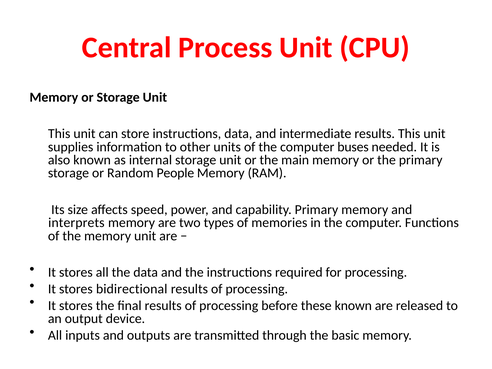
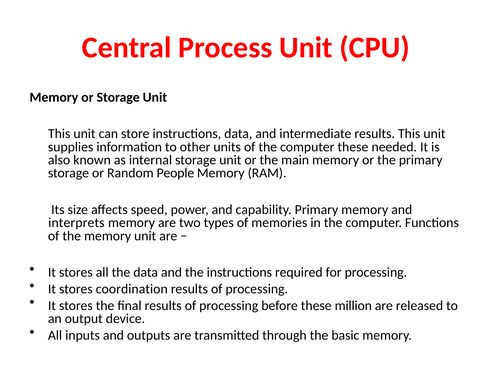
computer buses: buses -> these
bidirectional: bidirectional -> coordination
these known: known -> million
